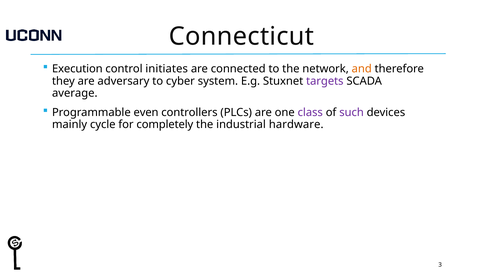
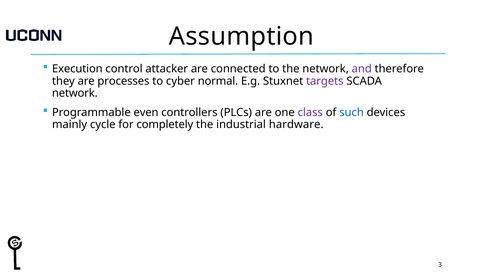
Connecticut: Connecticut -> Assumption
initiates: initiates -> attacker
and colour: orange -> purple
adversary: adversary -> processes
system: system -> normal
average at (75, 93): average -> network
such colour: purple -> blue
